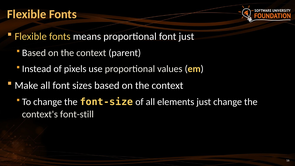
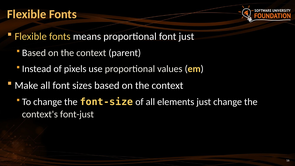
font-still: font-still -> font-just
